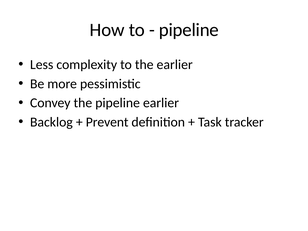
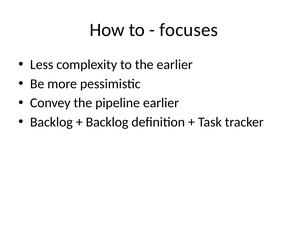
pipeline at (189, 30): pipeline -> focuses
Prevent at (107, 122): Prevent -> Backlog
